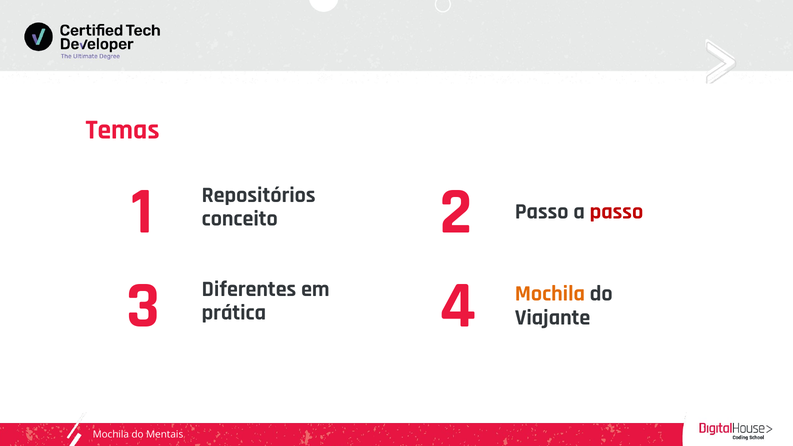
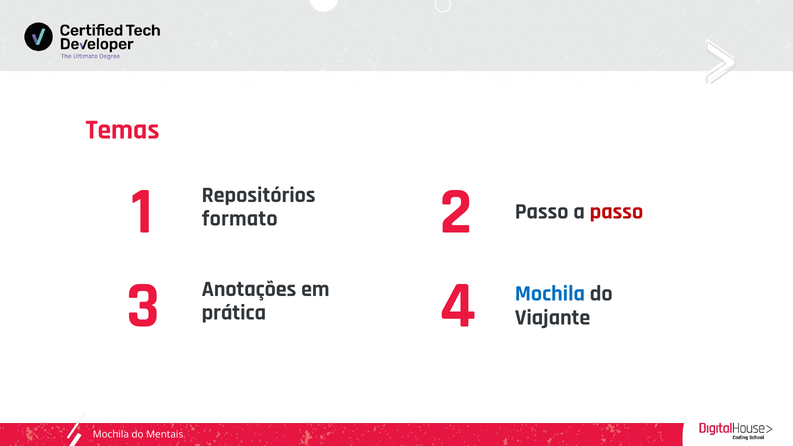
conceito: conceito -> formato
Diferentes: Diferentes -> Anotações
Mochila at (550, 294) colour: orange -> blue
